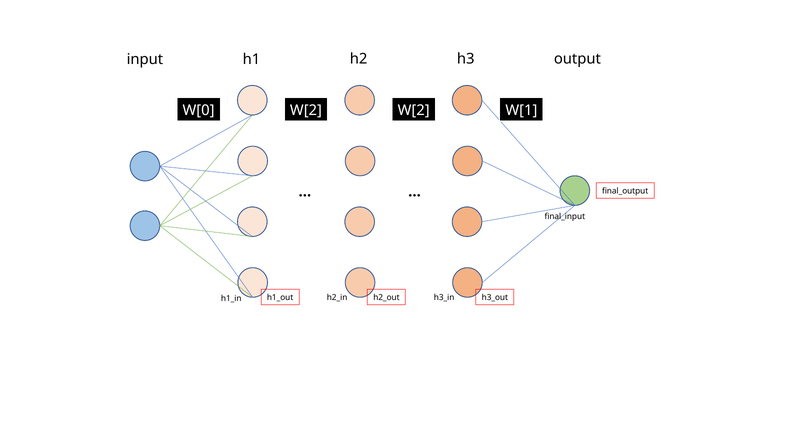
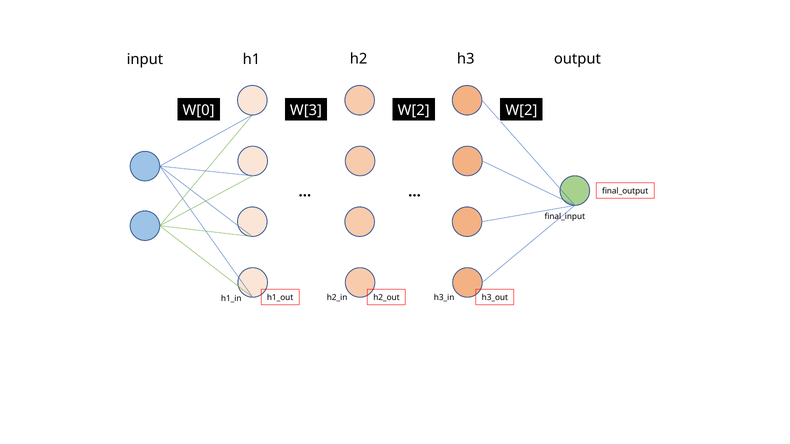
W[0 W[2: W[2 -> W[3
W[2 W[1: W[1 -> W[2
